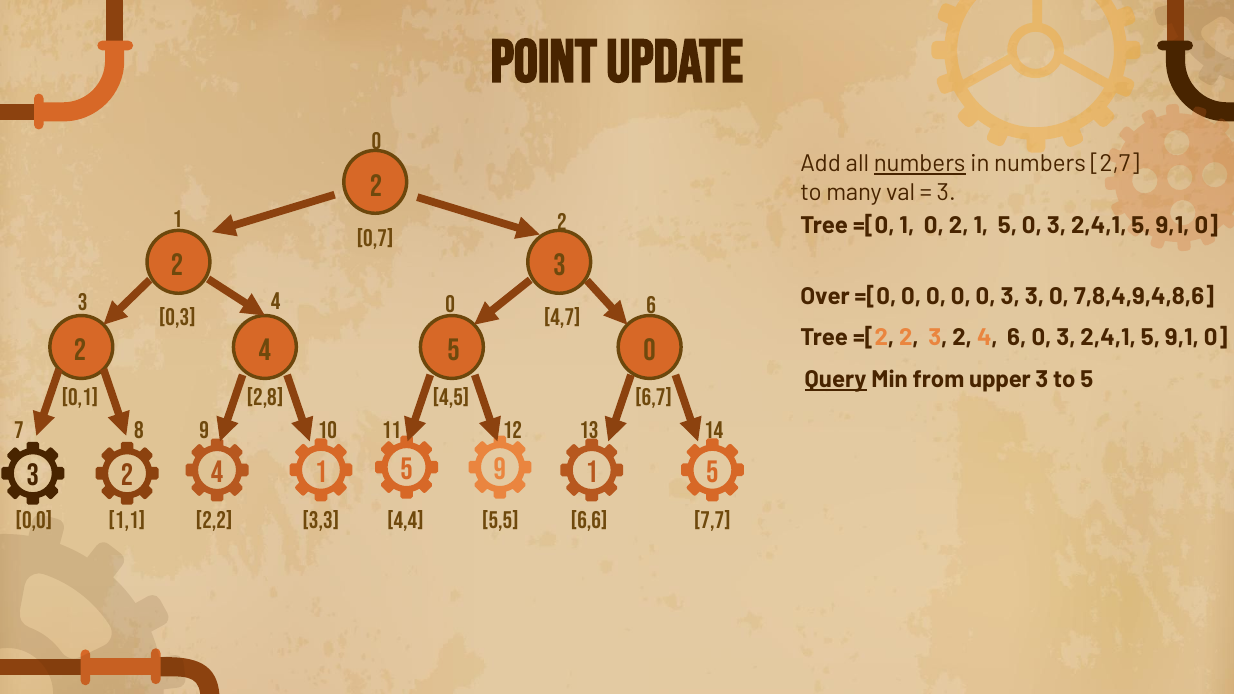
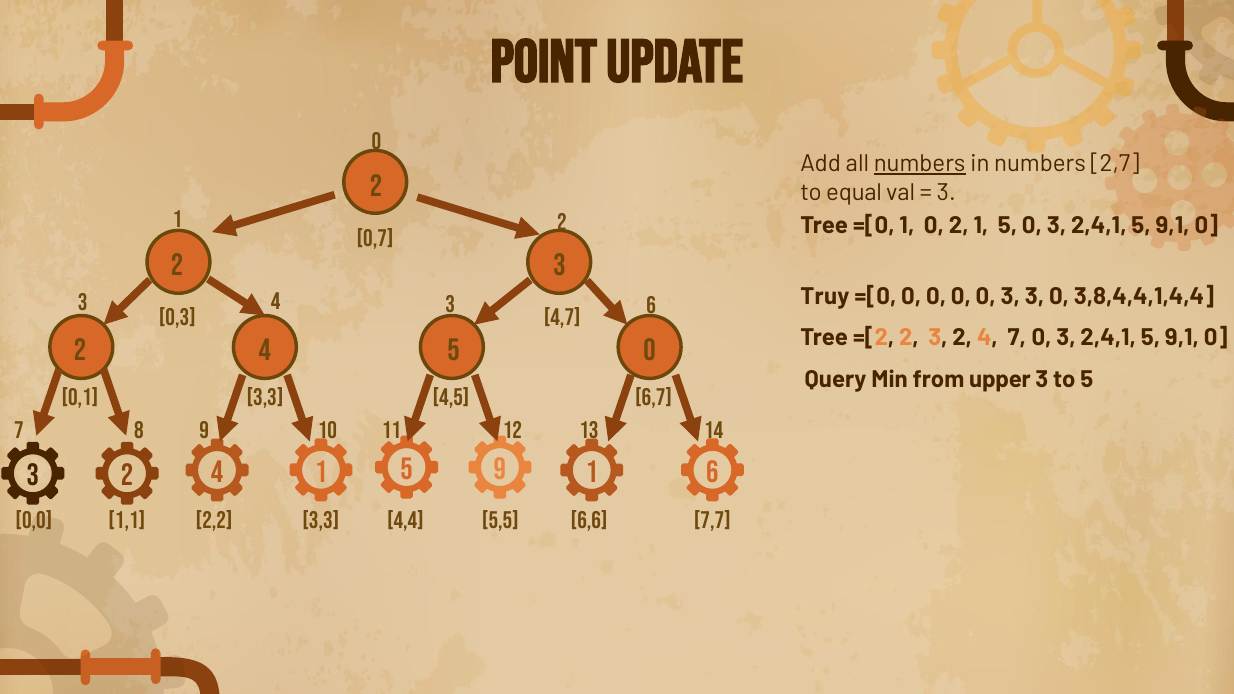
many: many -> equal
Over: Over -> Truy
7,8,4,9,4,8,6: 7,8,4,9,4,8,6 -> 3,8,4,4,1,4,4
4 0: 0 -> 3
4 6: 6 -> 7
Query underline: present -> none
0,1 2,8: 2,8 -> 3,3
5 1 5: 5 -> 6
